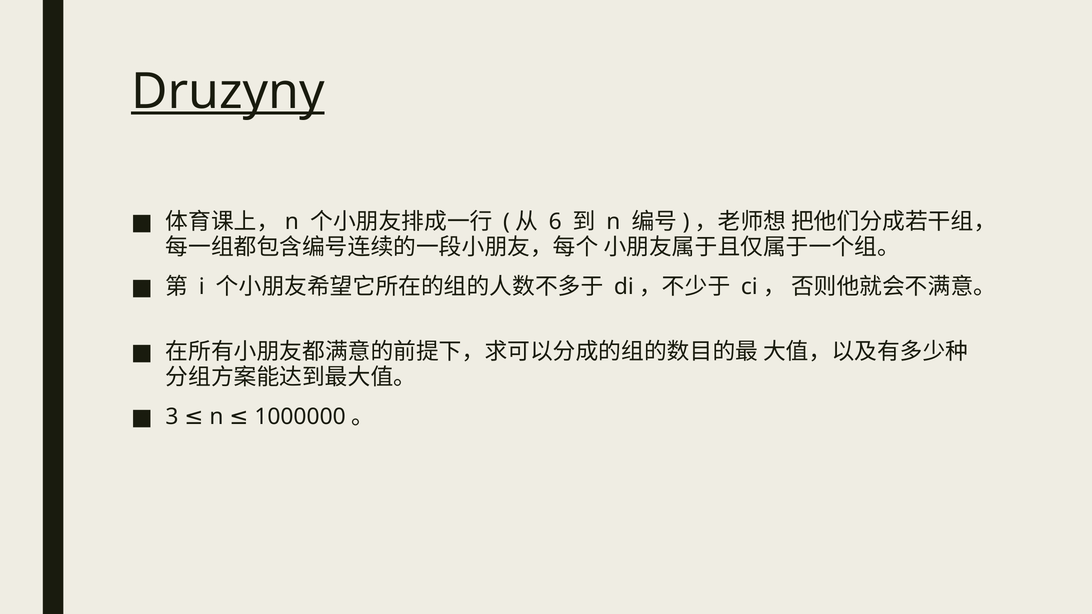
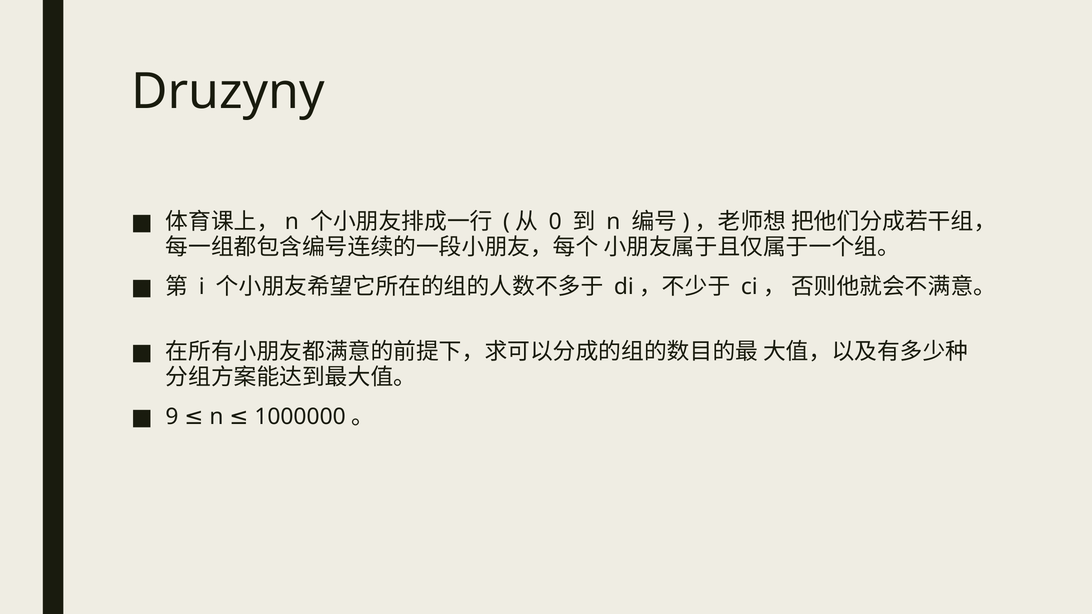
Druzyny underline: present -> none
6: 6 -> 0
3: 3 -> 9
